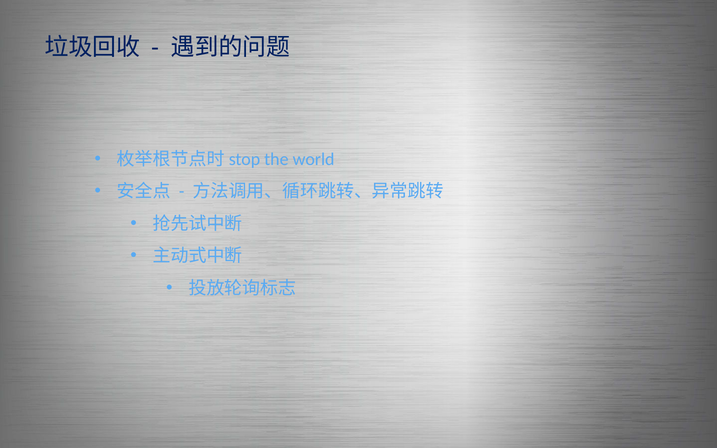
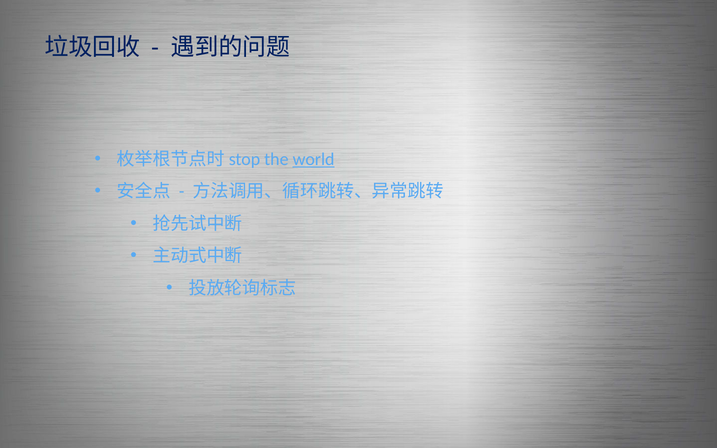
world underline: none -> present
